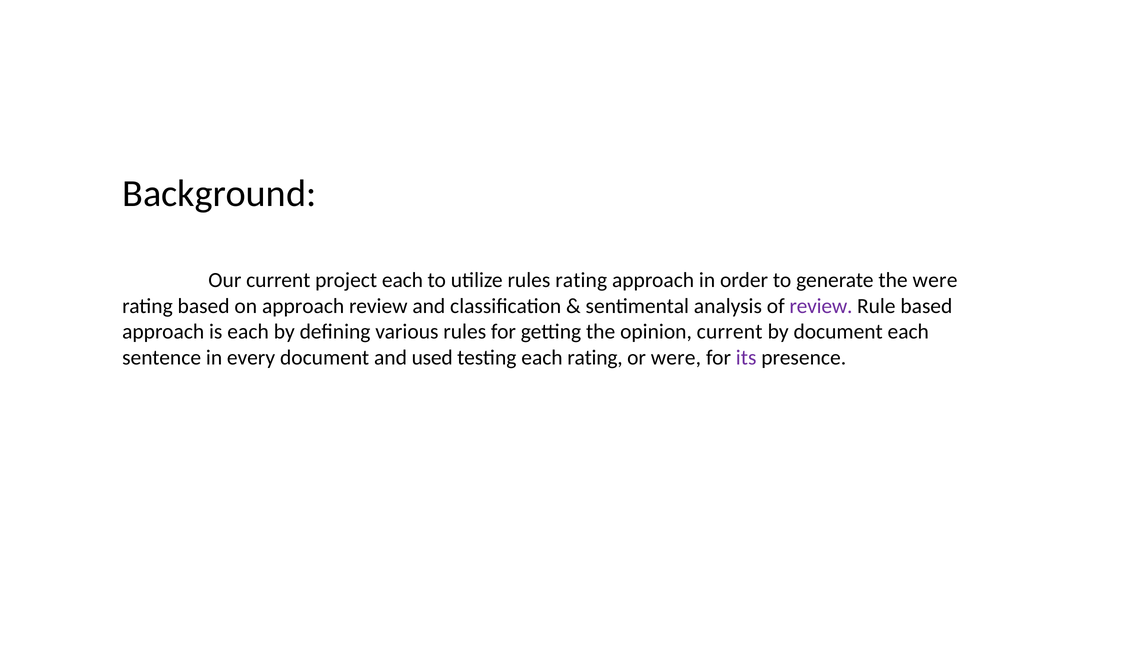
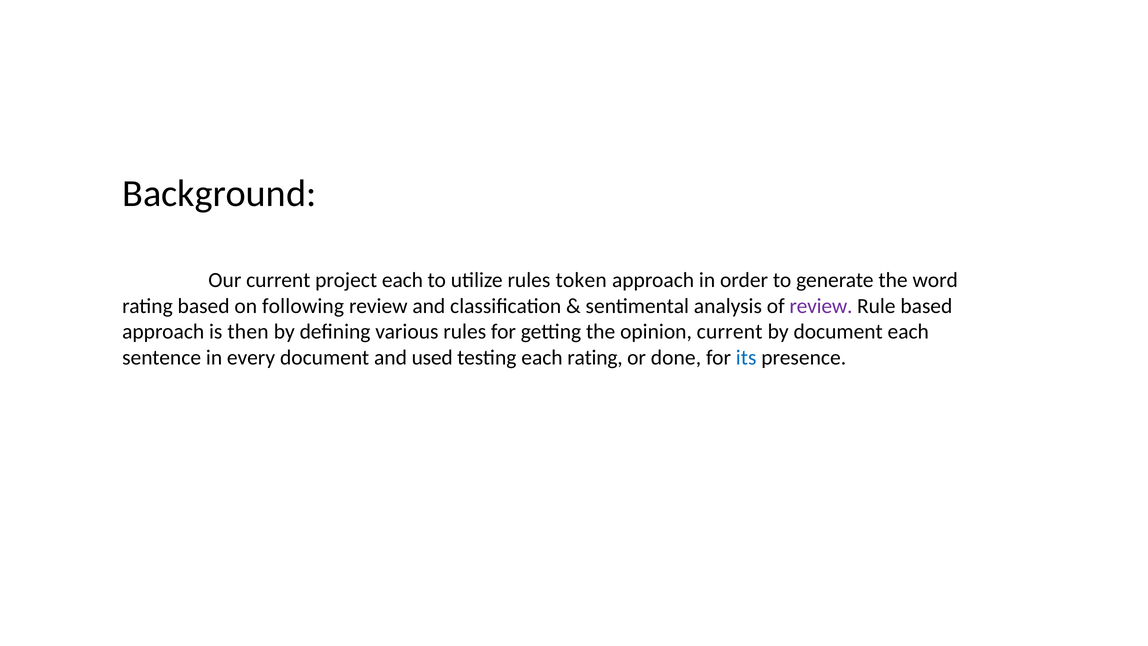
rules rating: rating -> token
the were: were -> word
on approach: approach -> following
is each: each -> then
or were: were -> done
its colour: purple -> blue
